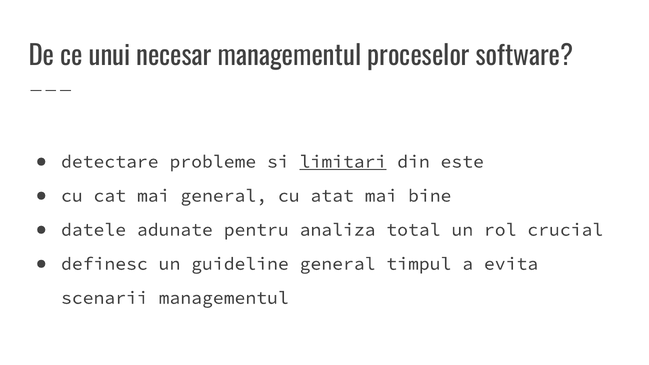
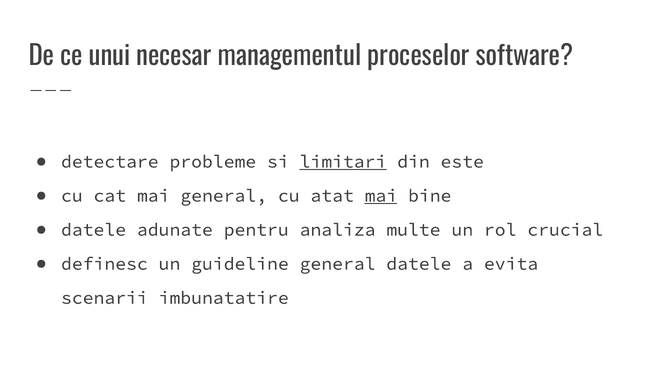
mai at (381, 196) underline: none -> present
total: total -> multe
general timpul: timpul -> datele
scenarii managementul: managementul -> imbunatatire
